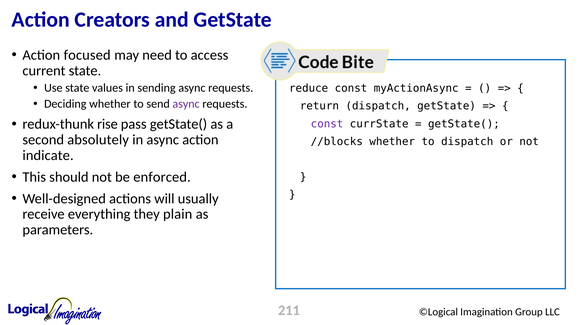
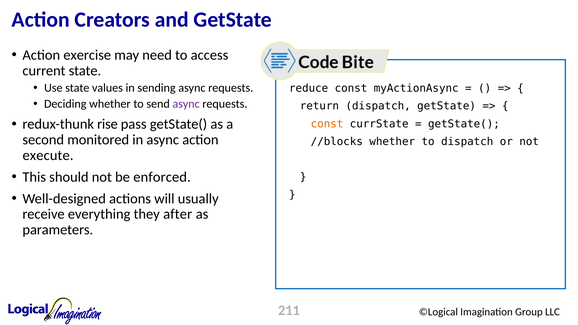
focused: focused -> exercise
const at (327, 124) colour: purple -> orange
absolutely: absolutely -> monitored
indicate: indicate -> execute
plain: plain -> after
